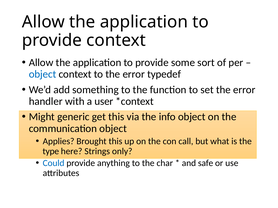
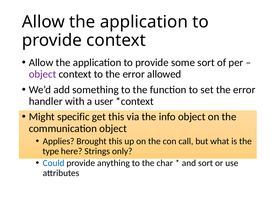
object at (43, 74) colour: blue -> purple
typedef: typedef -> allowed
generic: generic -> specific
and safe: safe -> sort
